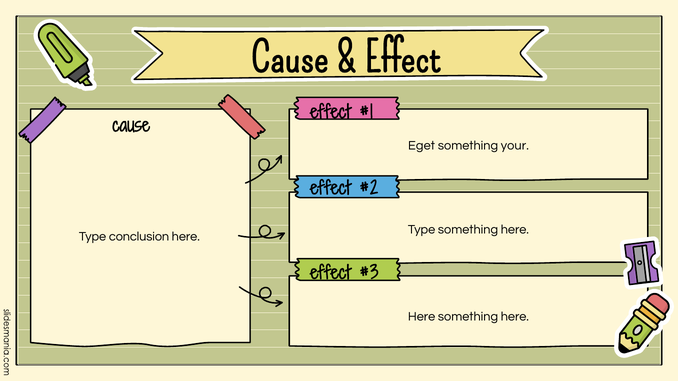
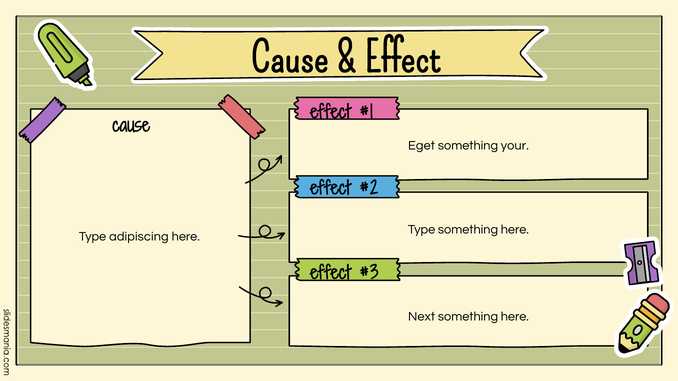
conclusion: conclusion -> adipiscing
Here at (422, 317): Here -> Next
